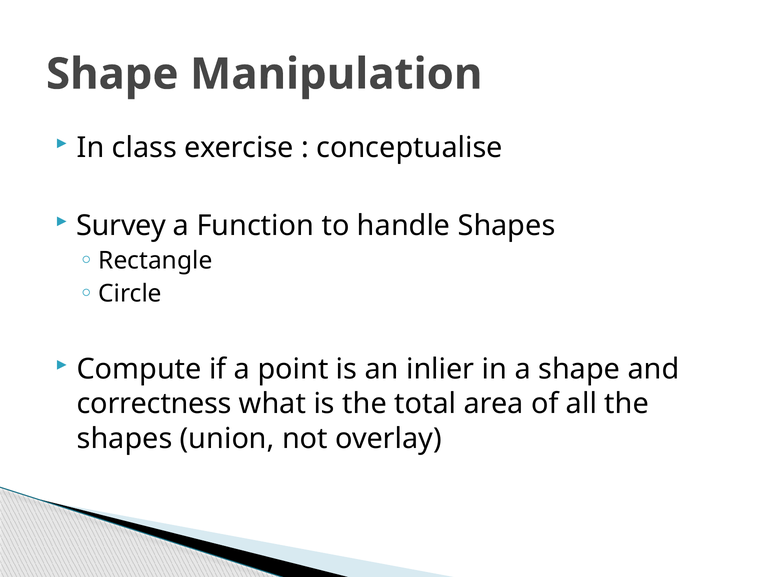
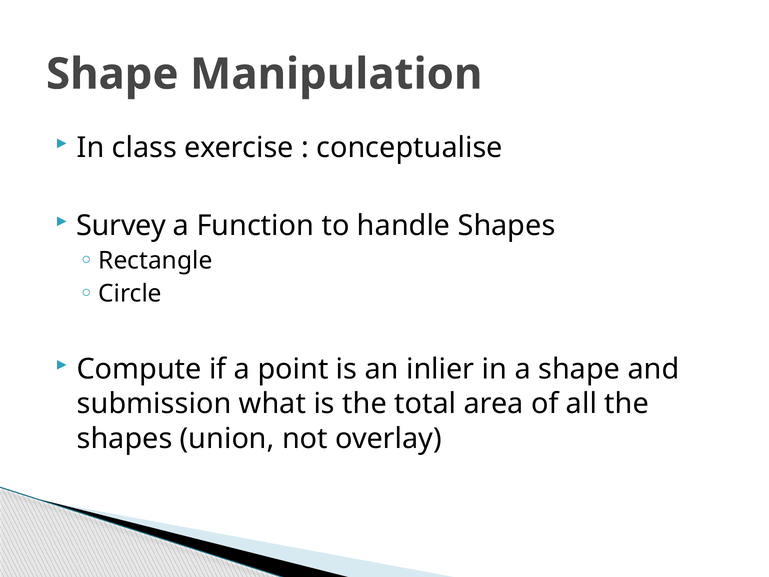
correctness: correctness -> submission
